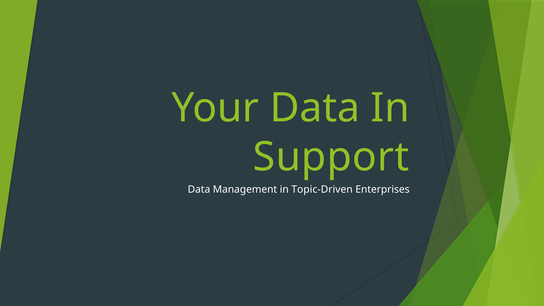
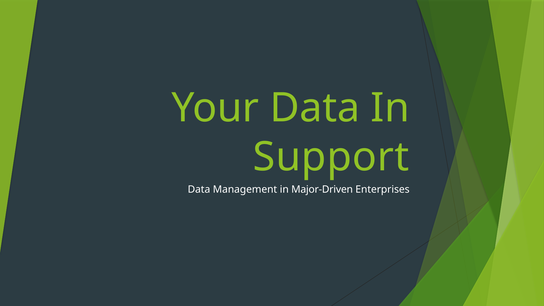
Topic-Driven: Topic-Driven -> Major-Driven
